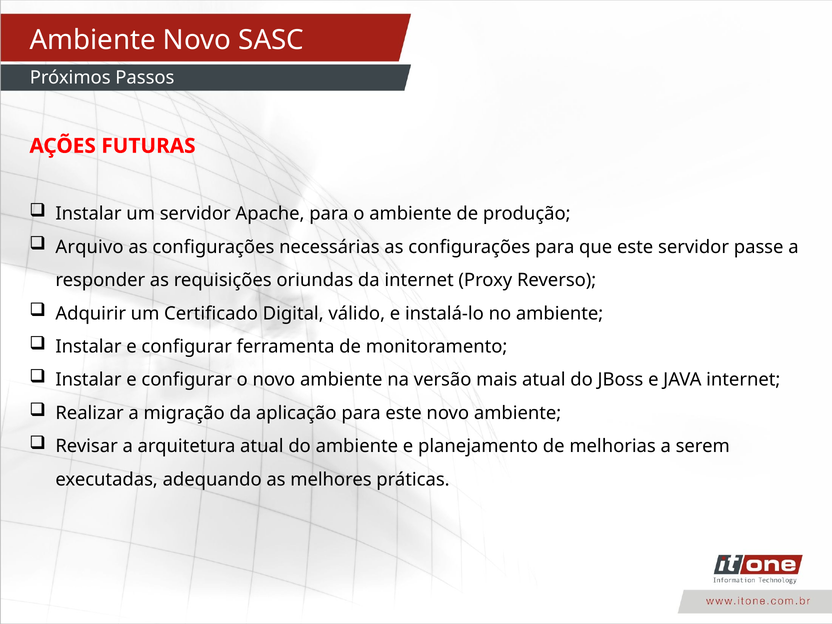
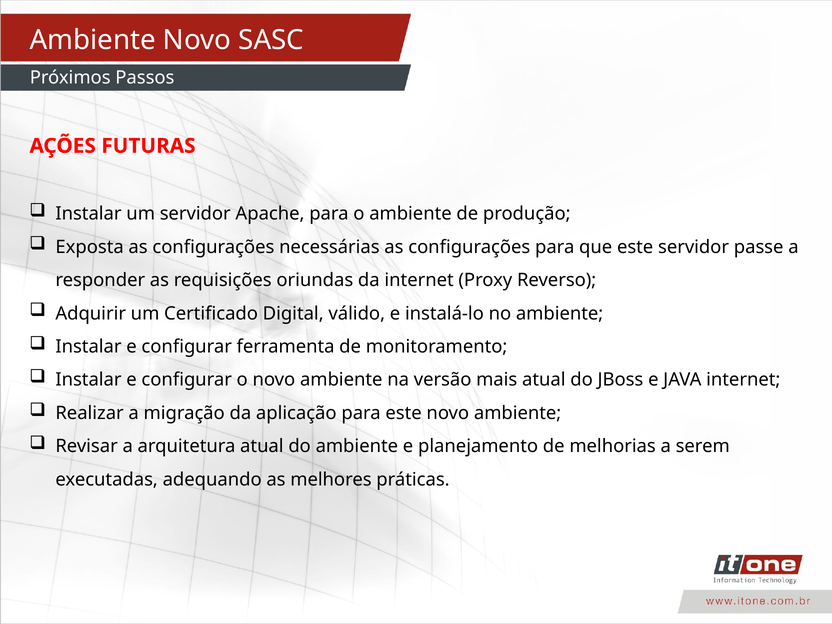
Arquivo: Arquivo -> Exposta
